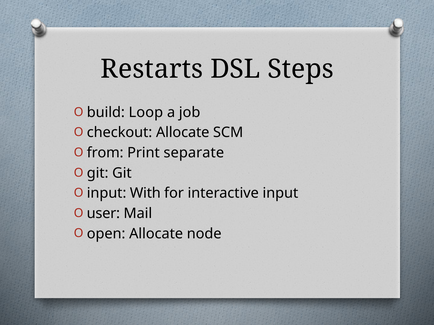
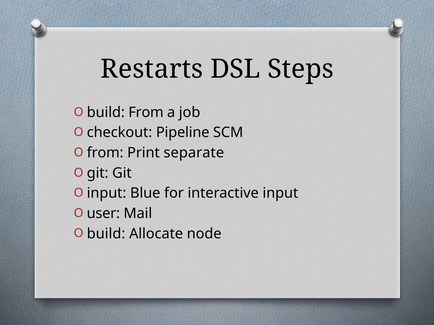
build Loop: Loop -> From
checkout Allocate: Allocate -> Pipeline
With: With -> Blue
open at (106, 234): open -> build
